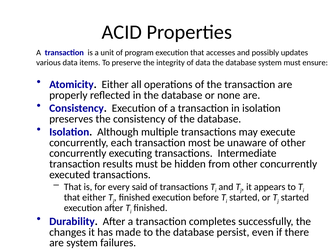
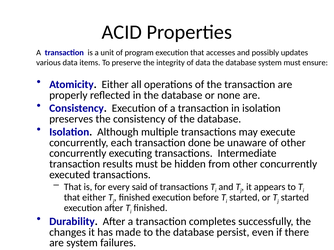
most: most -> done
